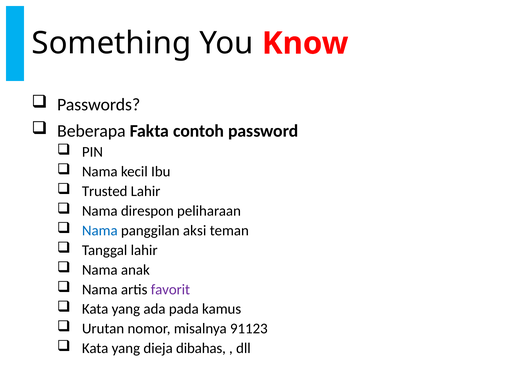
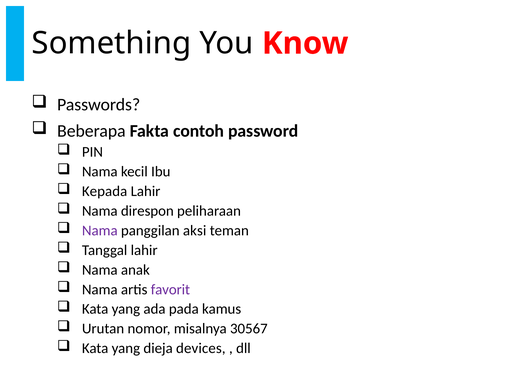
Trusted: Trusted -> Kepada
Nama at (100, 230) colour: blue -> purple
91123: 91123 -> 30567
dibahas: dibahas -> devices
